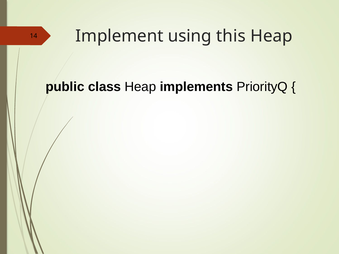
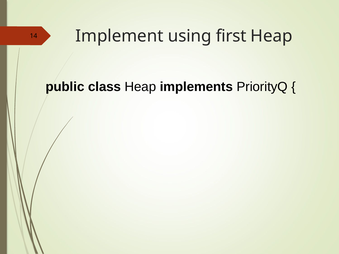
this: this -> first
